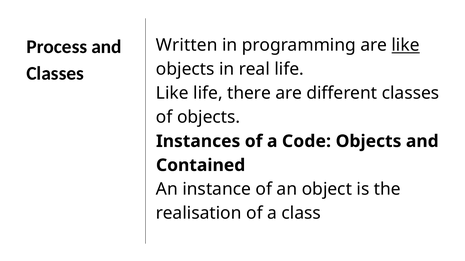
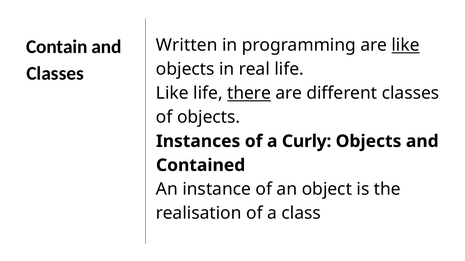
Process: Process -> Contain
there underline: none -> present
Code: Code -> Curly
